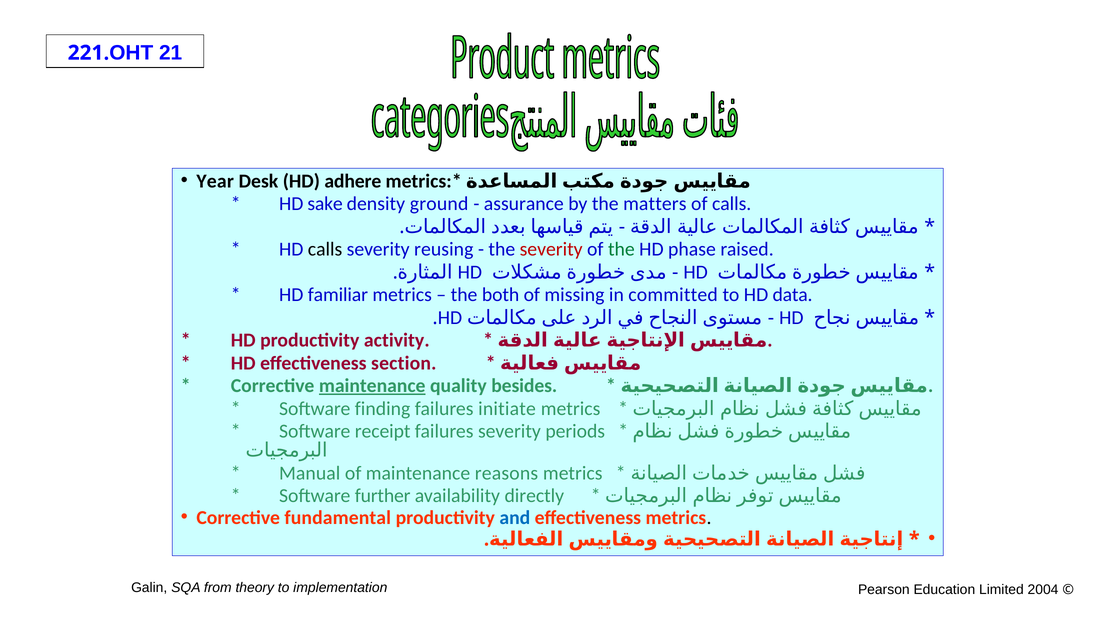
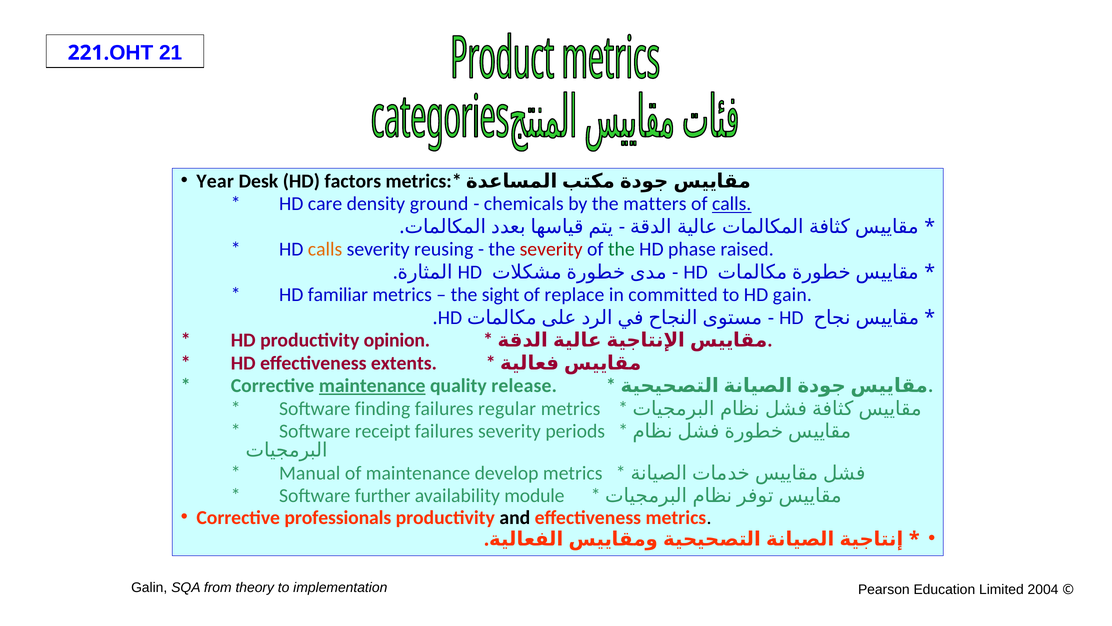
adhere: adhere -> factors
sake: sake -> care
assurance: assurance -> chemicals
calls at (732, 204) underline: none -> present
calls at (325, 249) colour: black -> orange
both: both -> sight
missing: missing -> replace
data: data -> gain
activity: activity -> opinion
section: section -> extents
besides: besides -> release
initiate: initiate -> regular
reasons: reasons -> develop
directly: directly -> module
fundamental: fundamental -> professionals
and colour: blue -> black
